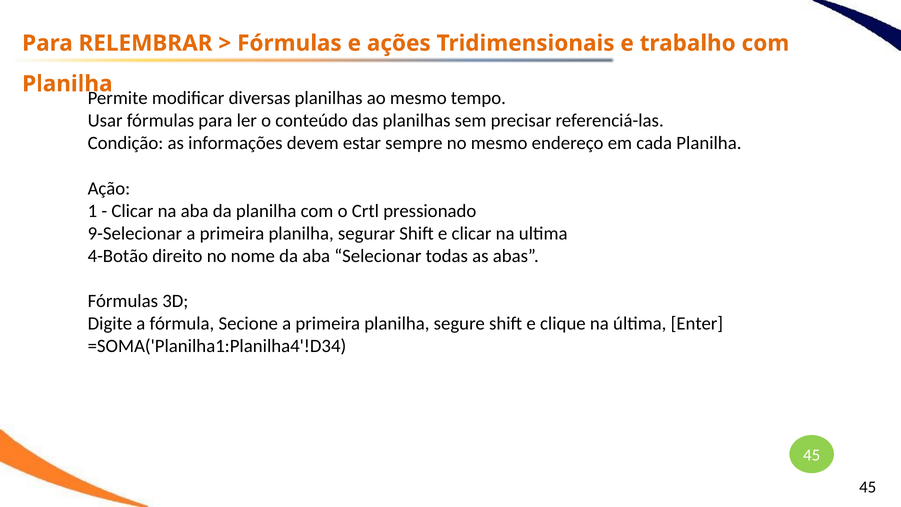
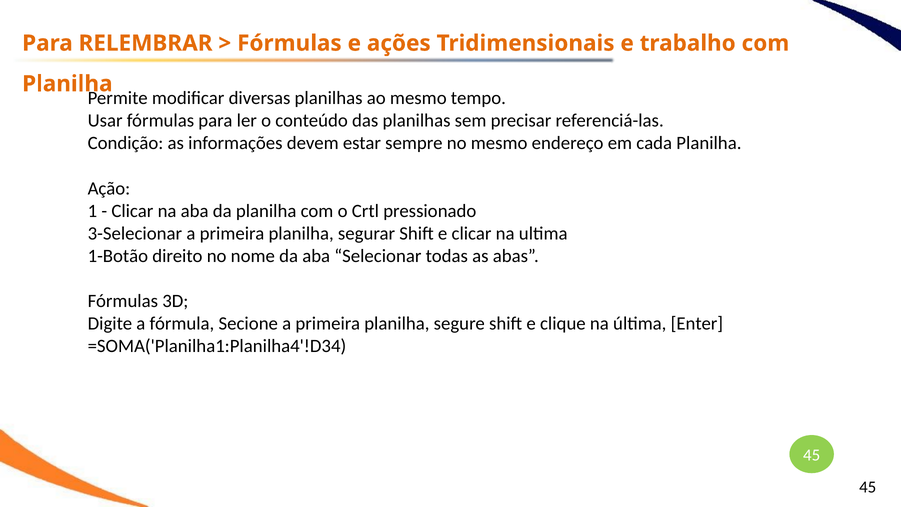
9-Selecionar: 9-Selecionar -> 3-Selecionar
4-Botão: 4-Botão -> 1-Botão
